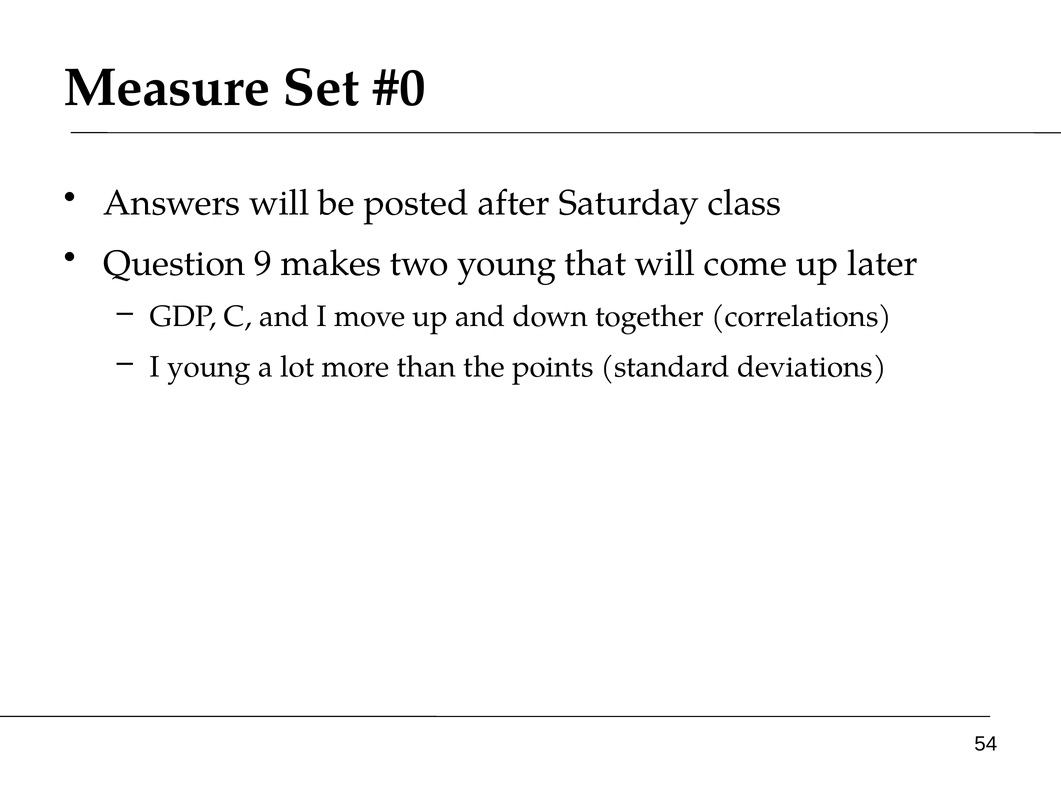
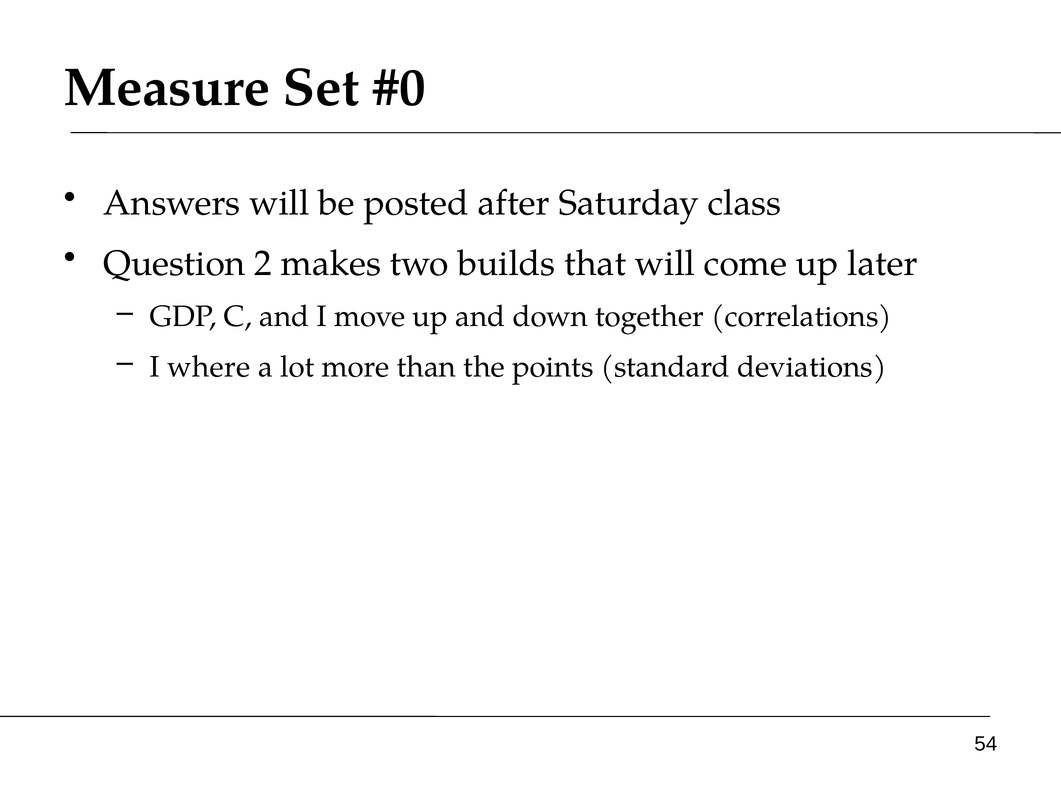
9: 9 -> 2
two young: young -> builds
I young: young -> where
